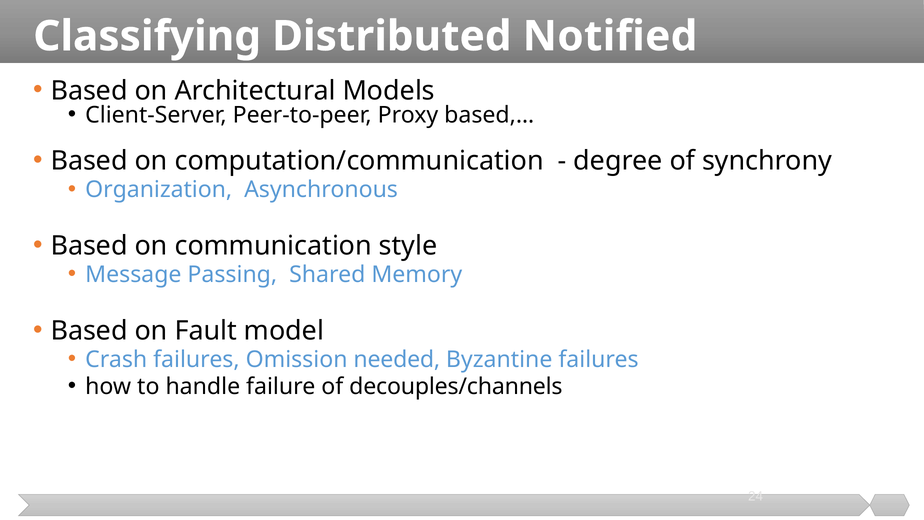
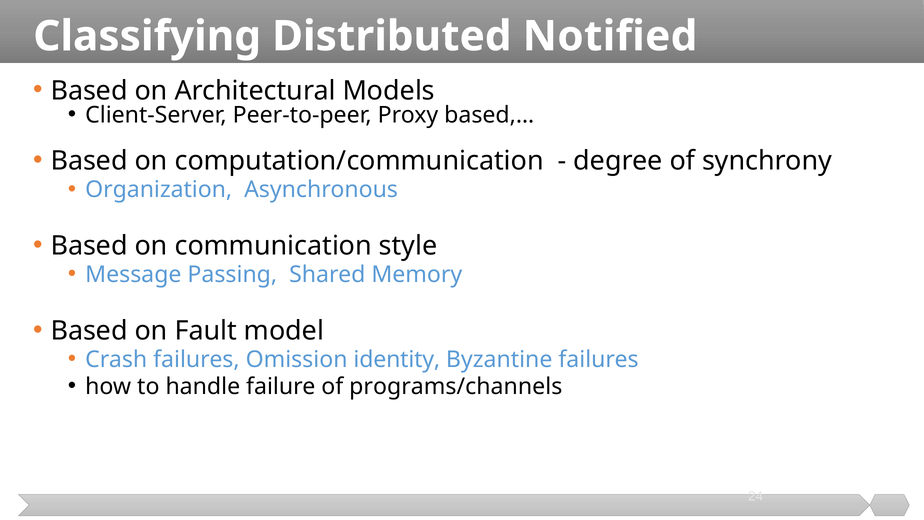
needed: needed -> identity
decouples/channels: decouples/channels -> programs/channels
